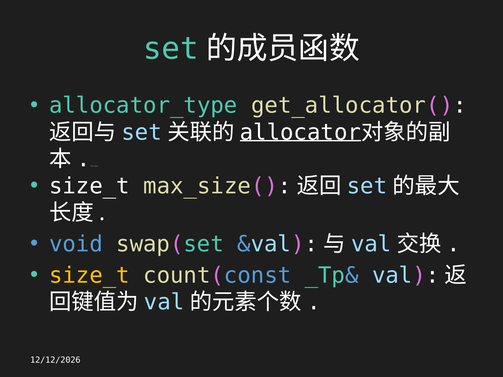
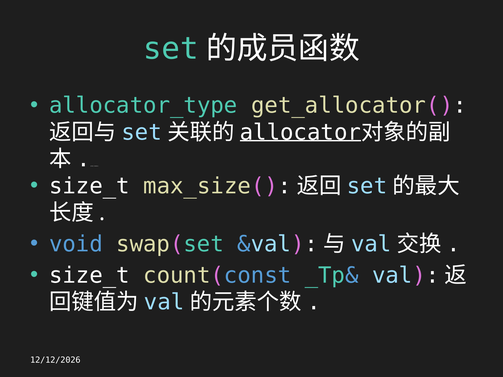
size_t at (89, 276) colour: yellow -> white
